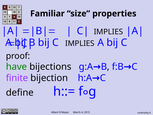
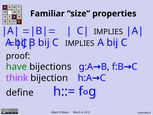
finite: finite -> think
